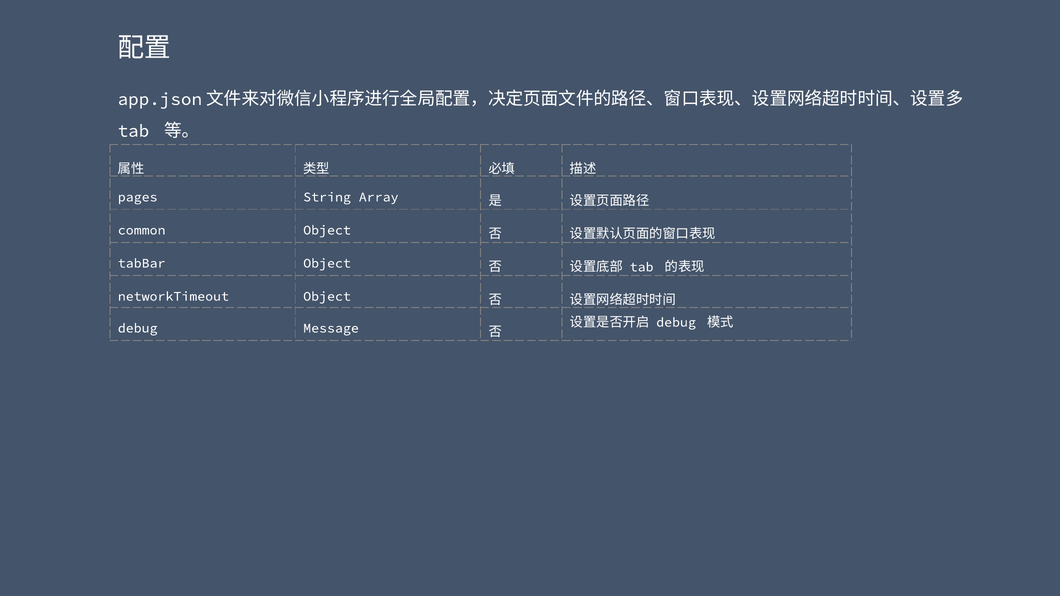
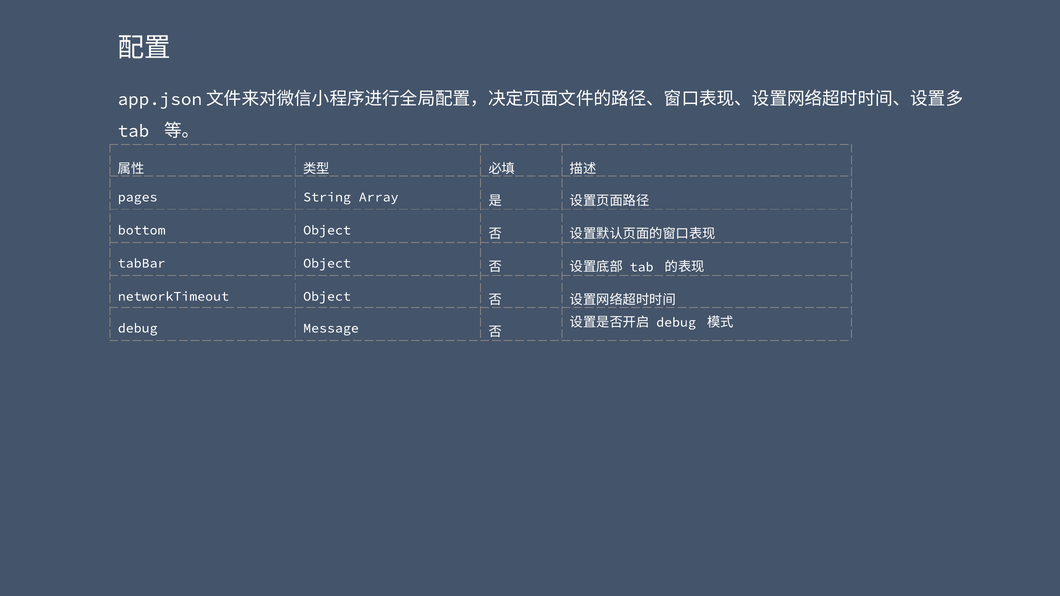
common: common -> bottom
